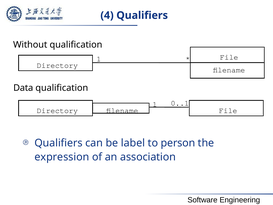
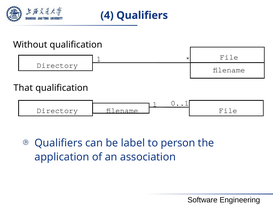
Data: Data -> That
expression: expression -> application
